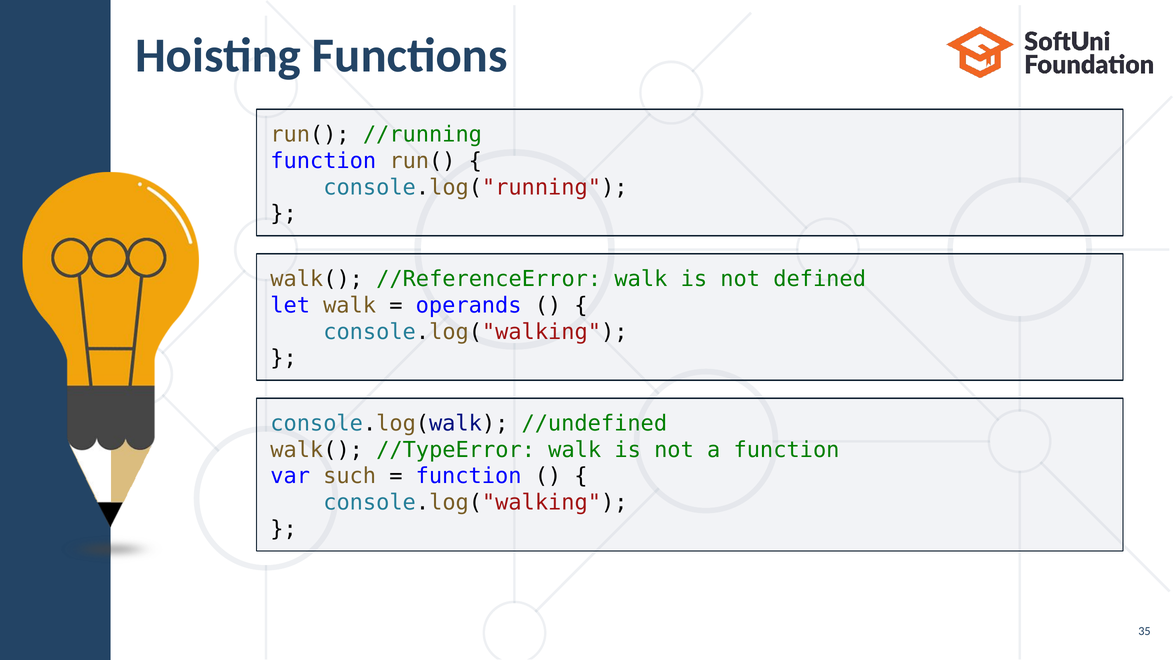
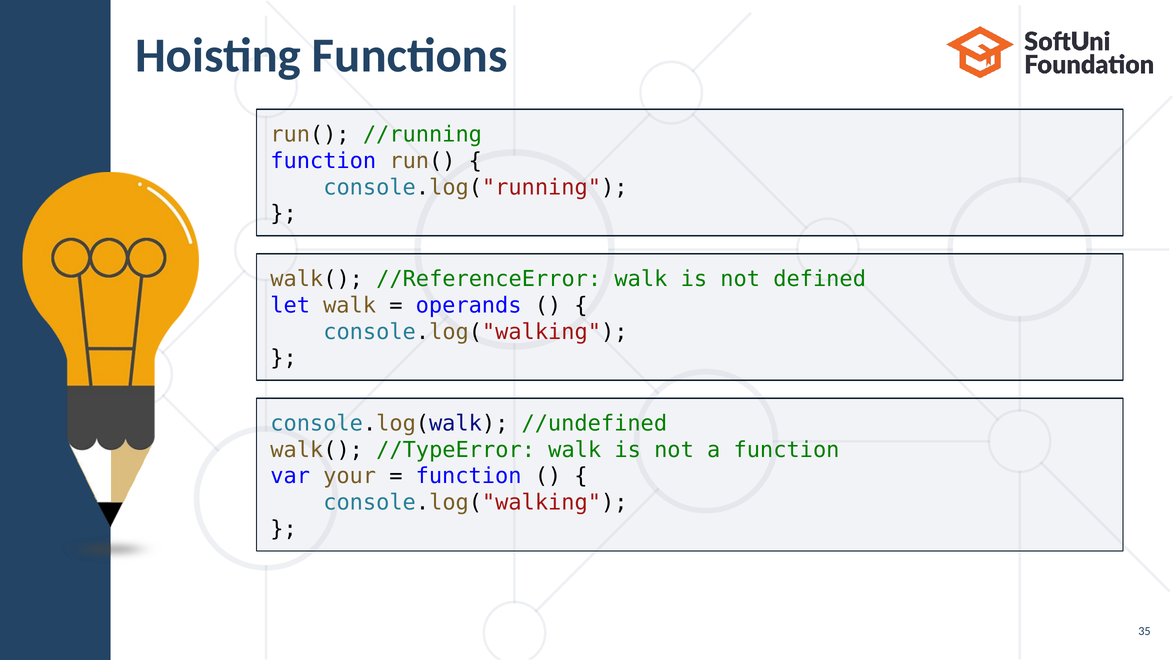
such: such -> your
